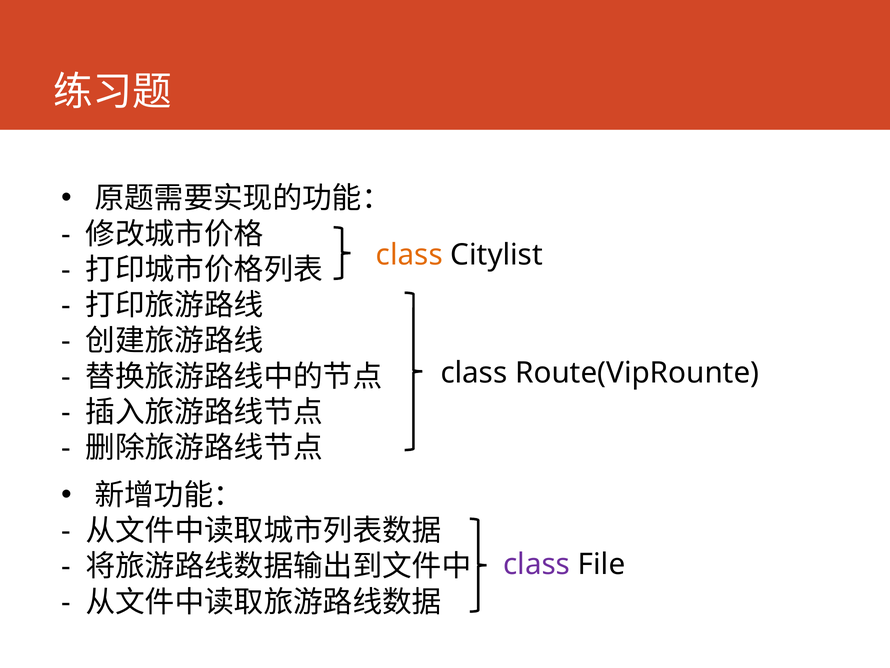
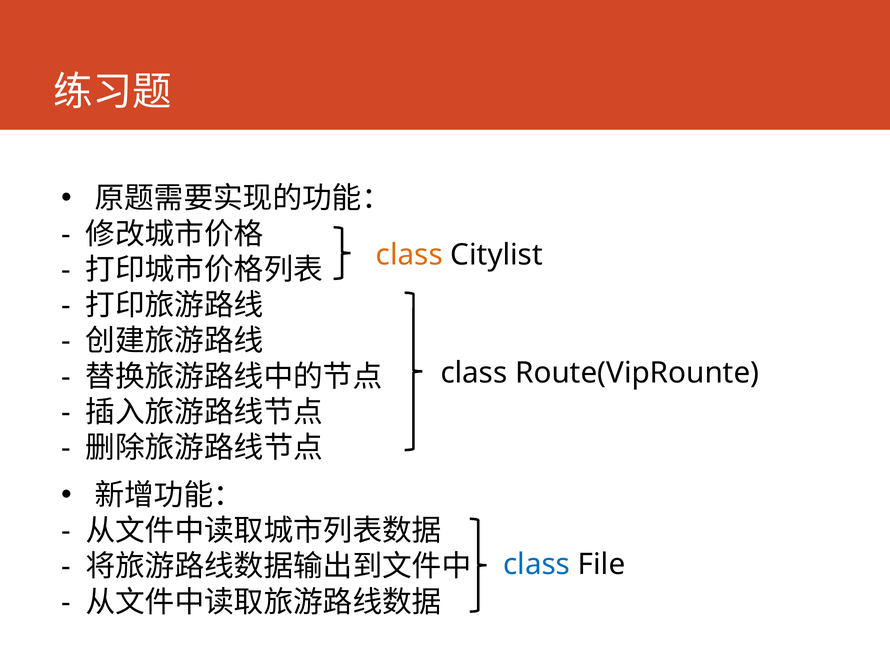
class at (537, 564) colour: purple -> blue
